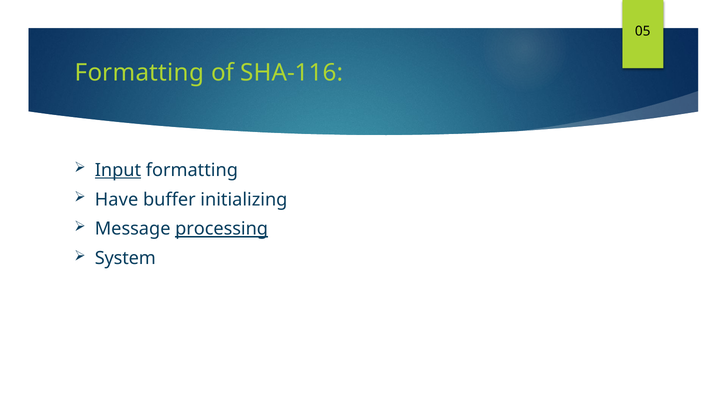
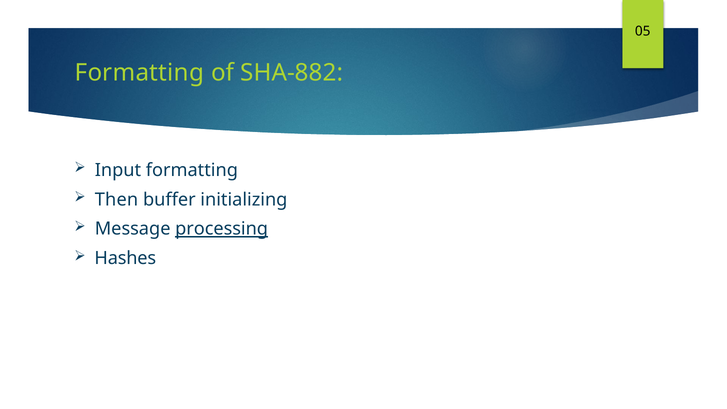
SHA-116: SHA-116 -> SHA-882
Input underline: present -> none
Have: Have -> Then
System: System -> Hashes
